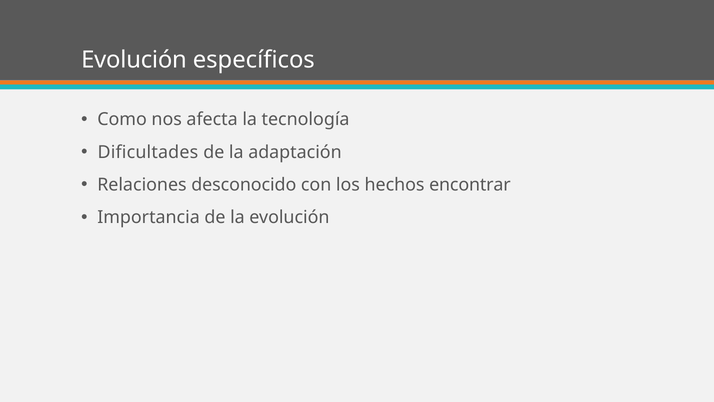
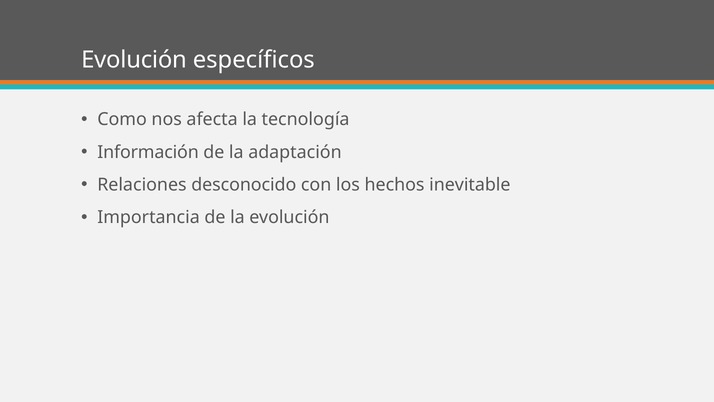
Dificultades: Dificultades -> Información
encontrar: encontrar -> inevitable
